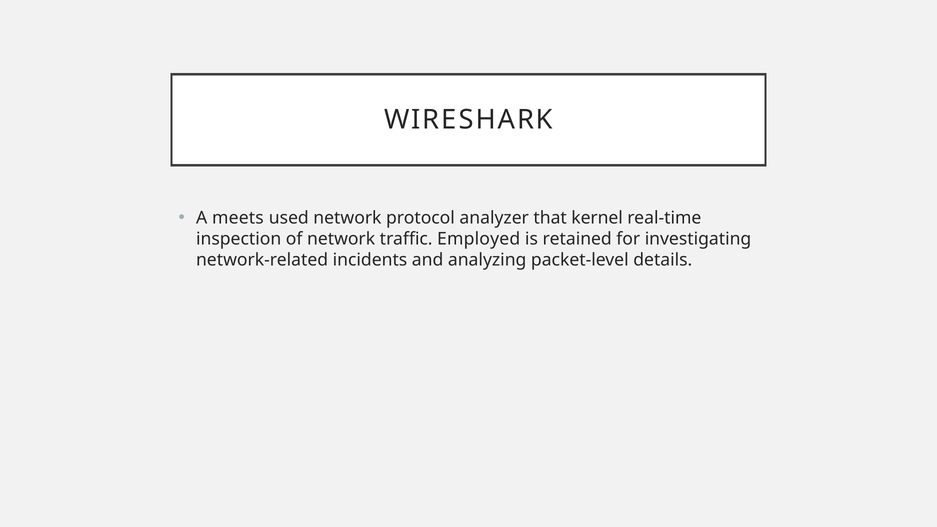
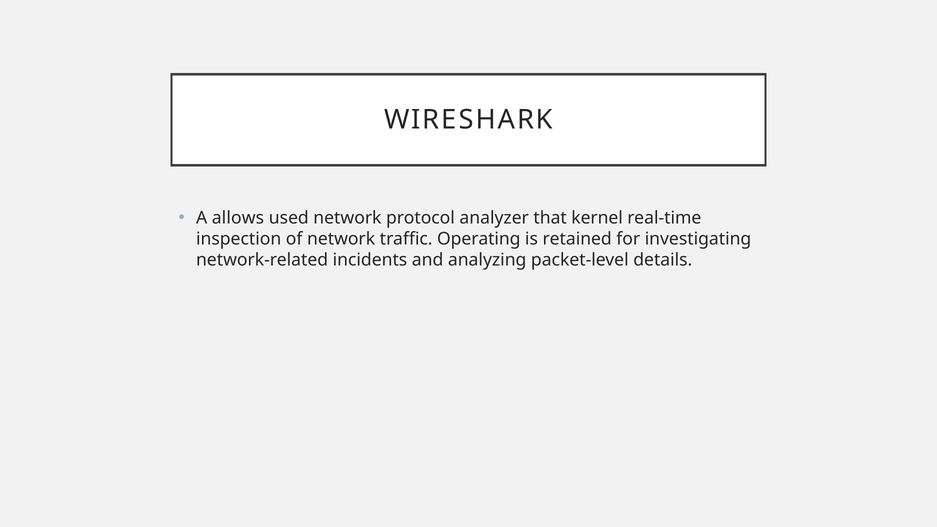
meets: meets -> allows
Employed: Employed -> Operating
